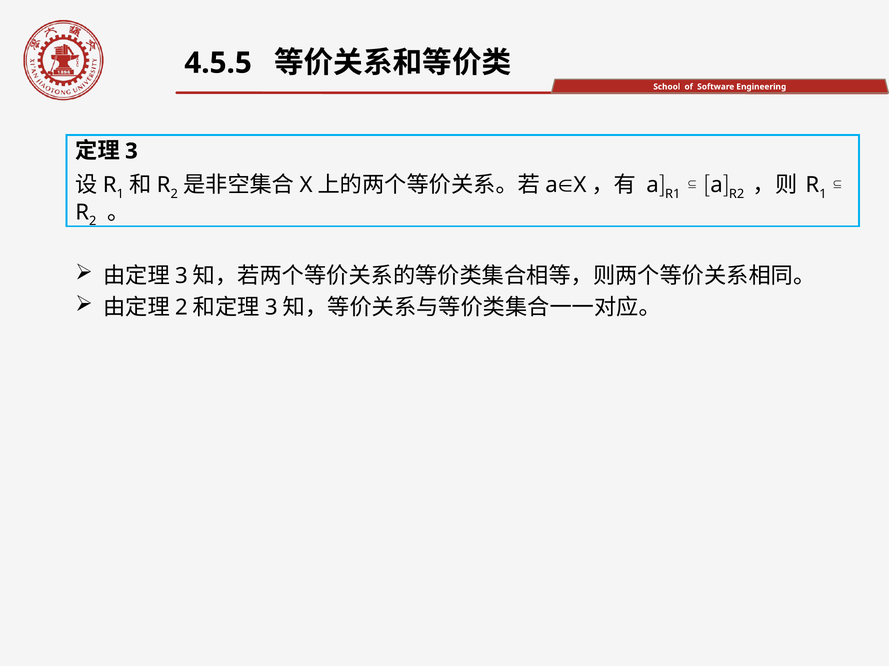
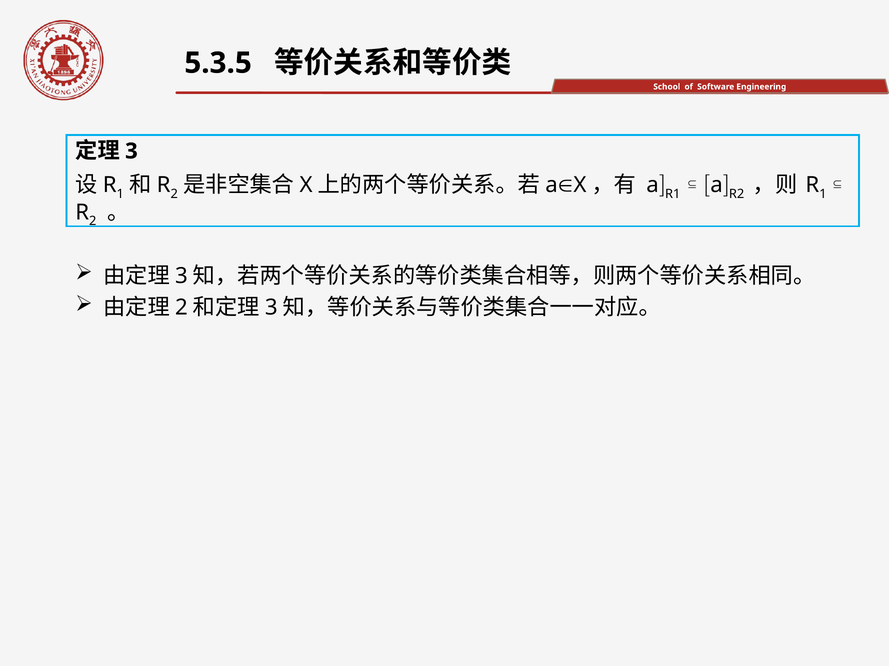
4.5.5: 4.5.5 -> 5.3.5
